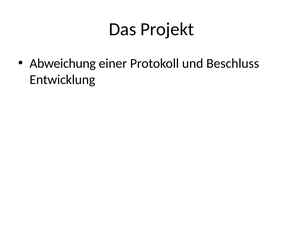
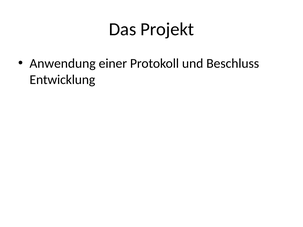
Abweichung: Abweichung -> Anwendung
